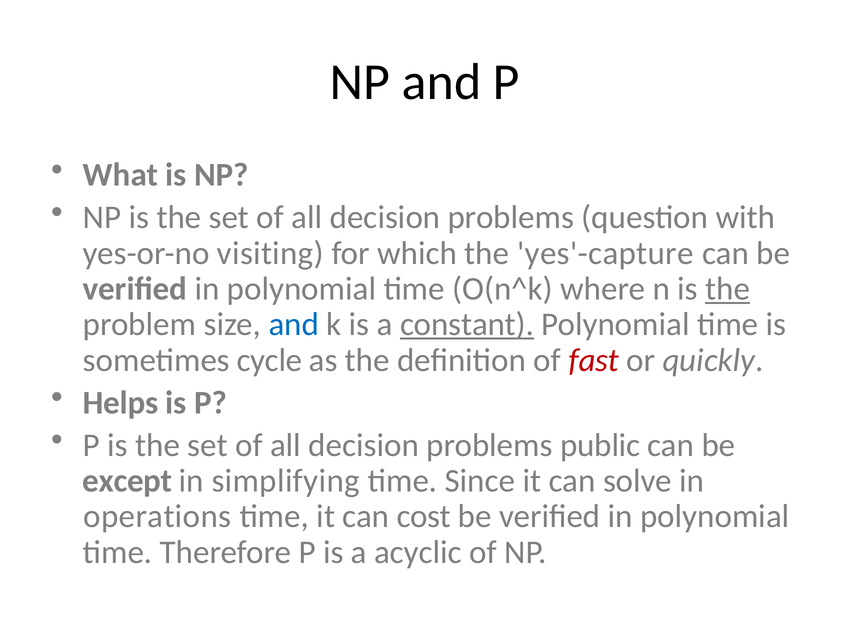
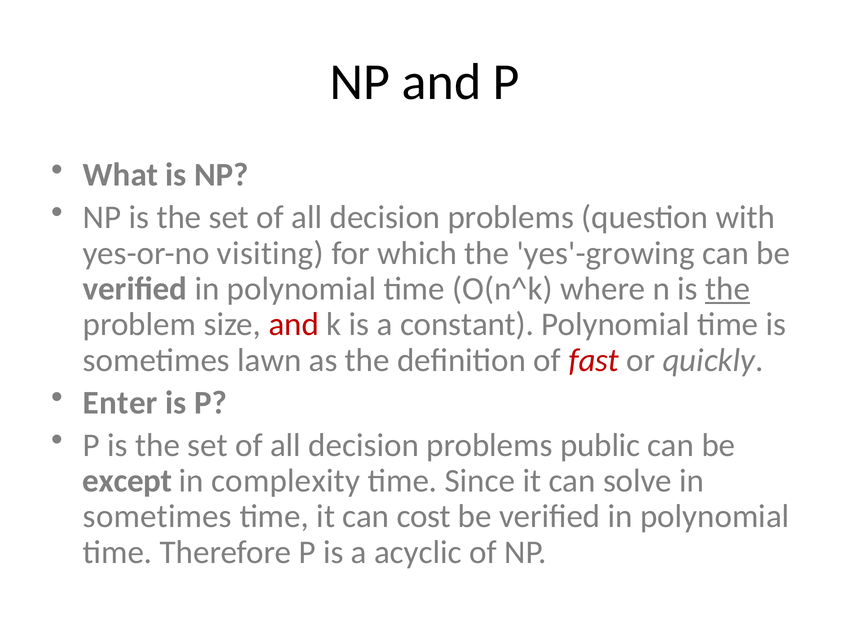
yes'-capture: yes'-capture -> yes'-growing
and at (294, 325) colour: blue -> red
constant underline: present -> none
cycle: cycle -> lawn
Helps: Helps -> Enter
simplifying: simplifying -> complexity
operations at (157, 517): operations -> sometimes
